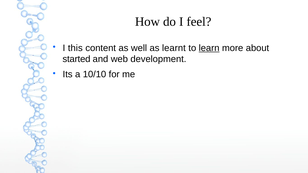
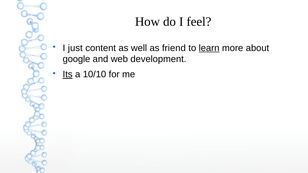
this: this -> just
learnt: learnt -> friend
started: started -> google
Its underline: none -> present
